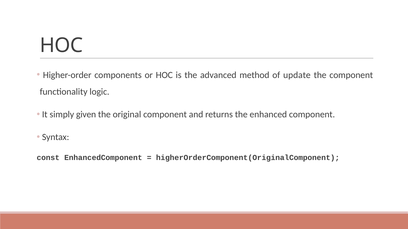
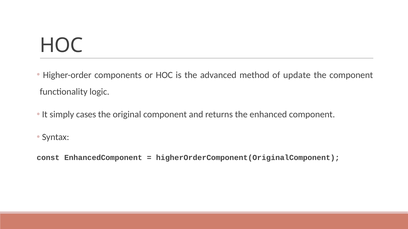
given: given -> cases
